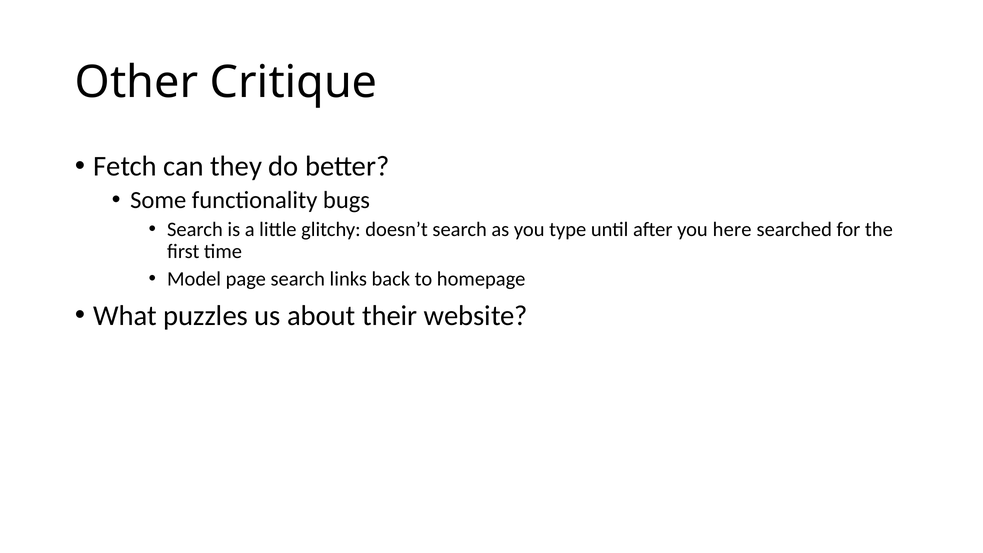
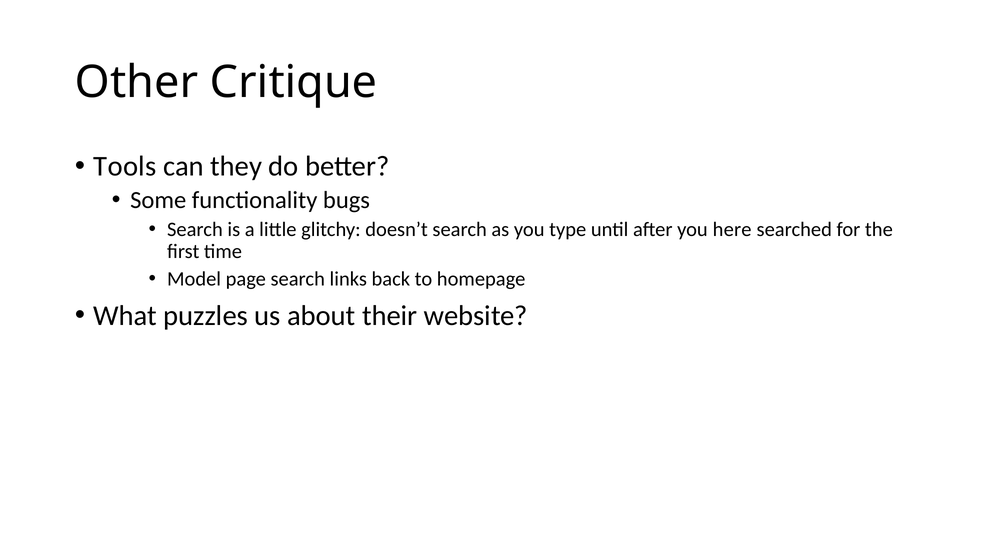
Fetch: Fetch -> Tools
